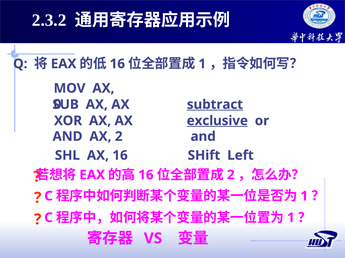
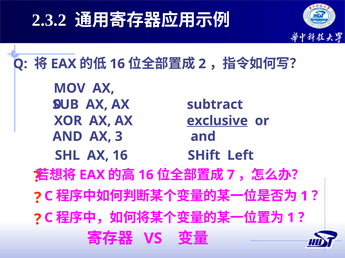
1 at (202, 64): 1 -> 2
subtract underline: present -> none
AX 2: 2 -> 3
2 at (231, 175): 2 -> 7
